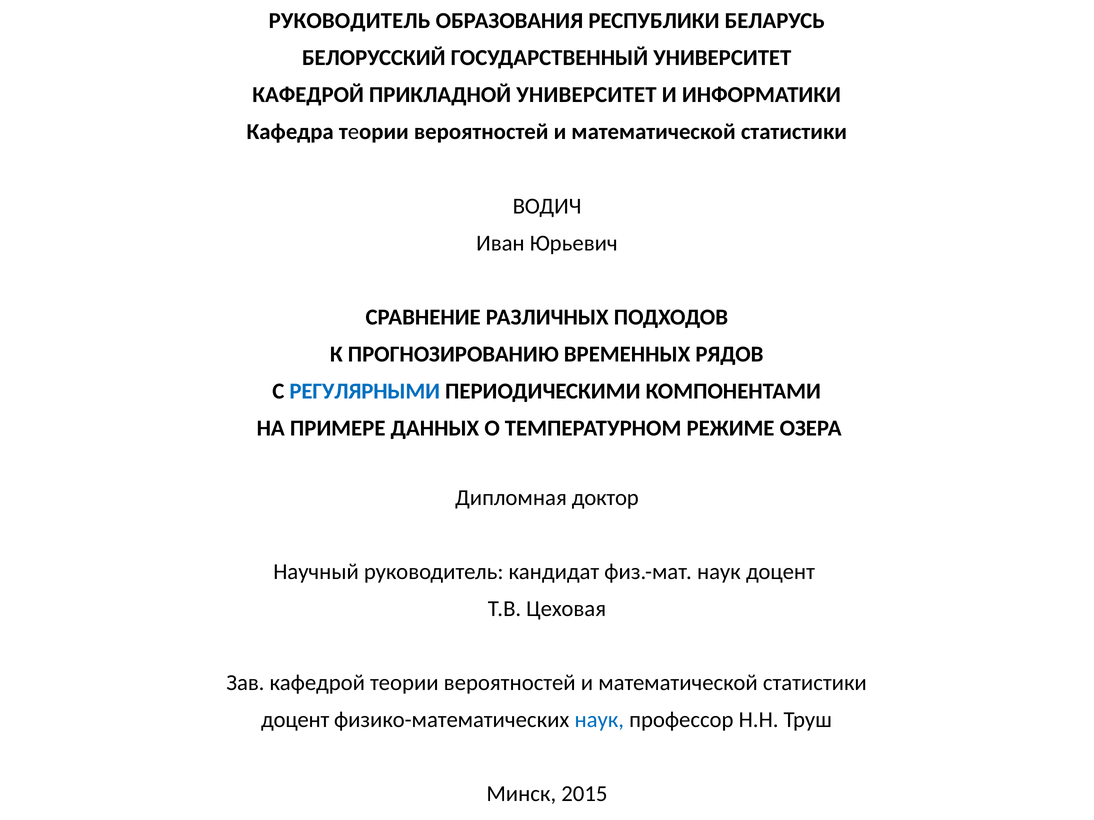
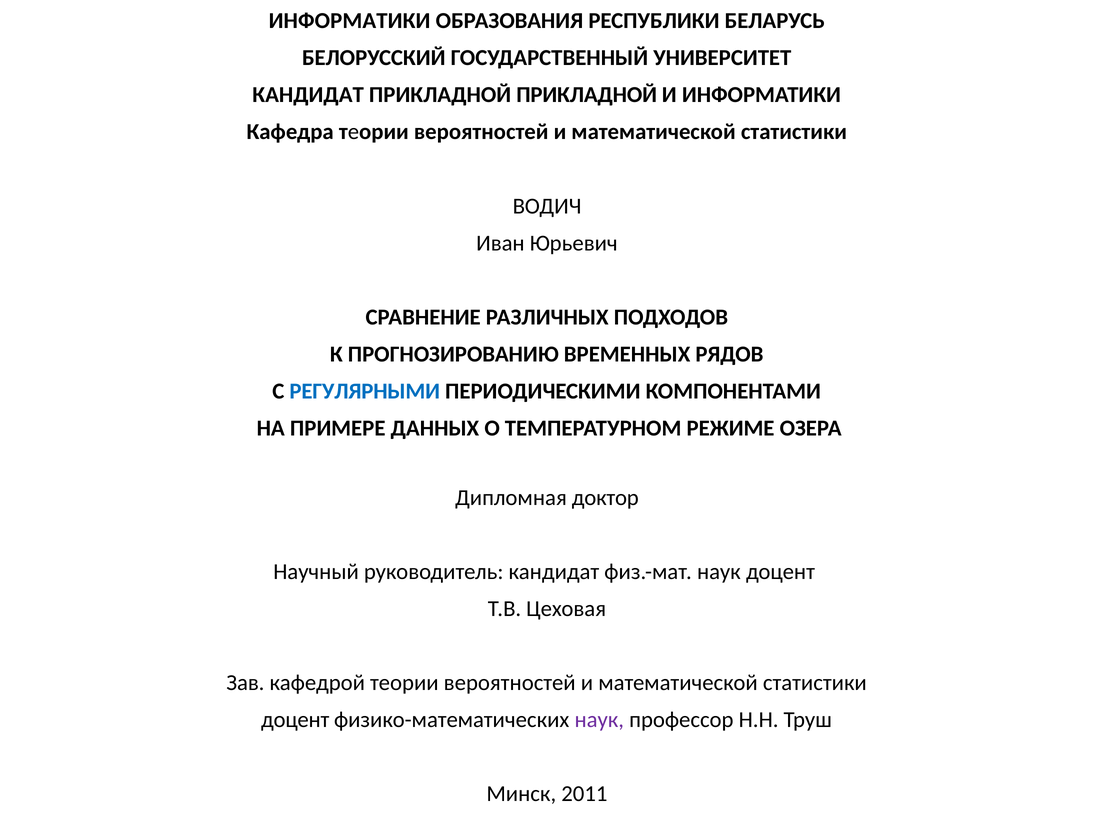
РУКОВОДИТЕЛЬ at (350, 21): РУКОВОДИТЕЛЬ -> ИНФОРМАТИКИ
КАФЕДРОЙ at (308, 95): КАФЕДРОЙ -> КАНДИДАТ
ПРИКЛАДНОЙ УНИВЕРСИТЕТ: УНИВЕРСИТЕТ -> ПРИКЛАДНОЙ
наук at (599, 720) colour: blue -> purple
2015: 2015 -> 2011
